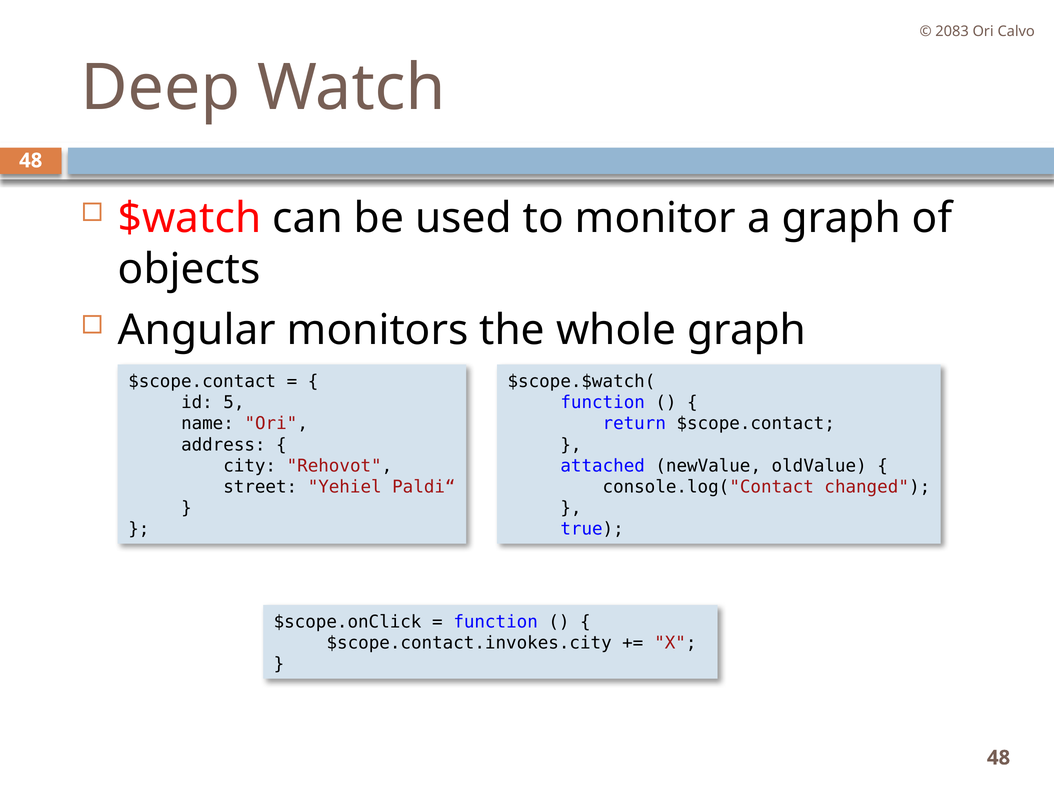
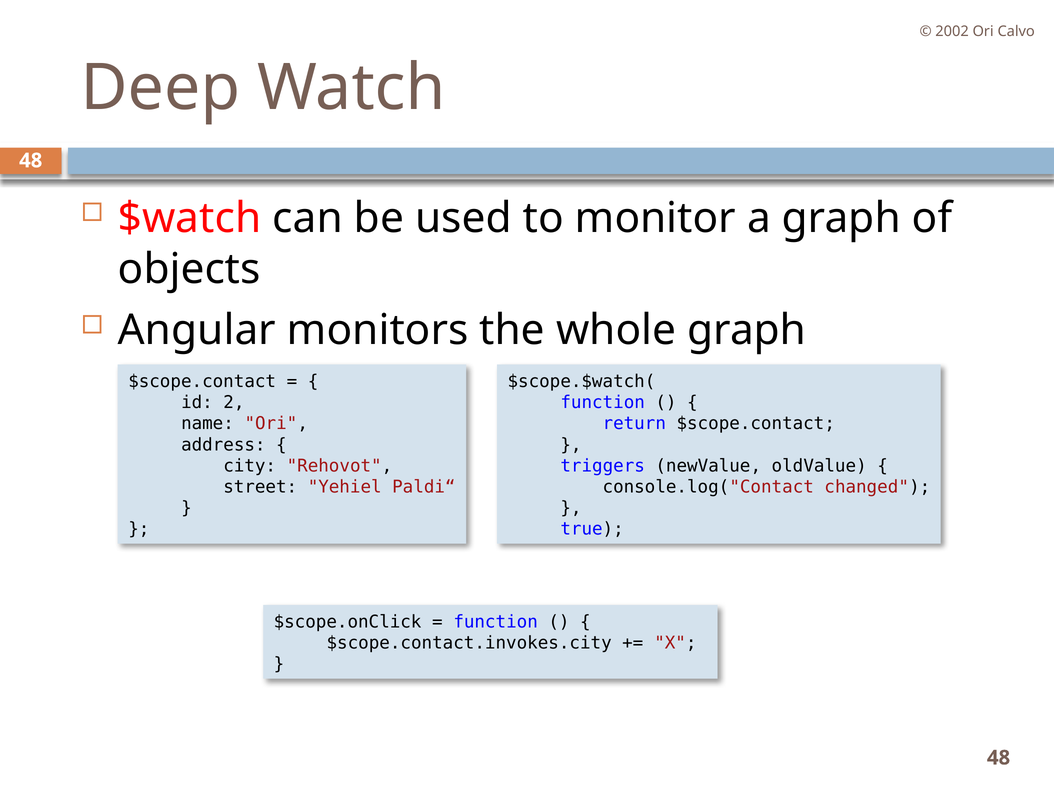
2083: 2083 -> 2002
5: 5 -> 2
attached: attached -> triggers
